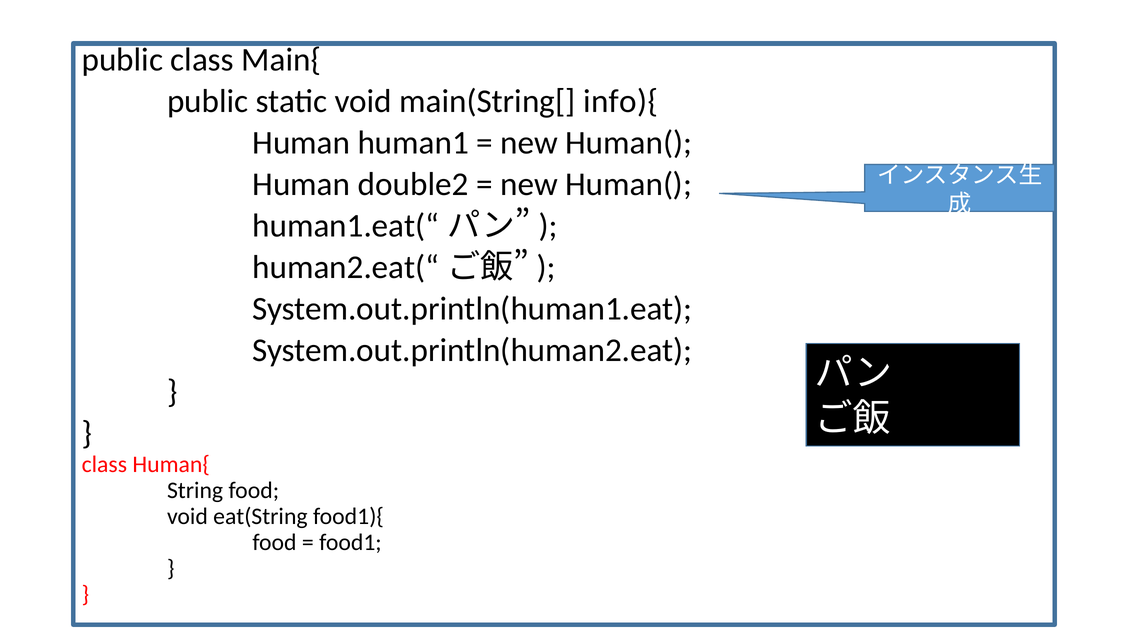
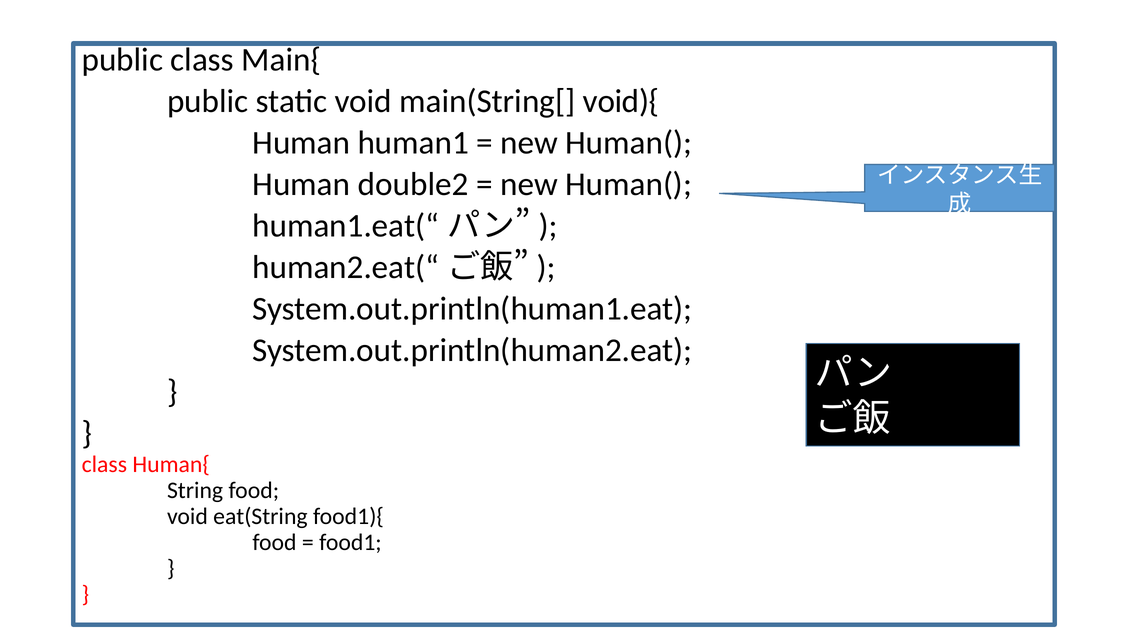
info){: info){ -> void){
